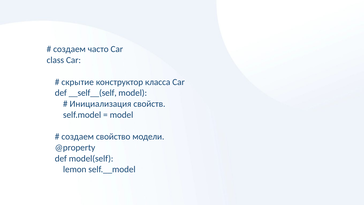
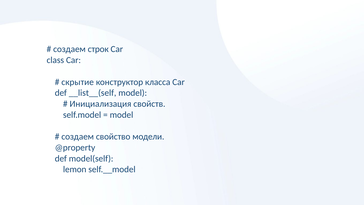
часто: часто -> строк
__self__(self: __self__(self -> __list__(self
